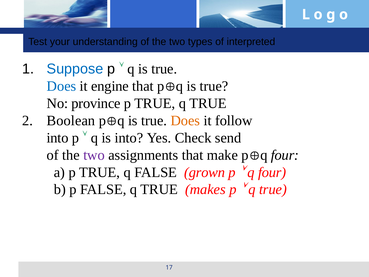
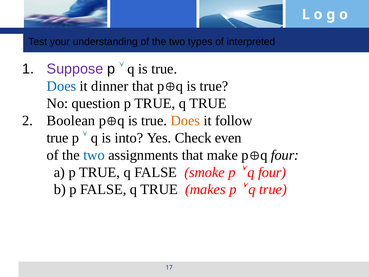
Suppose colour: blue -> purple
engine: engine -> dinner
province: province -> question
into at (58, 138): into -> true
send: send -> even
two at (94, 155) colour: purple -> blue
grown: grown -> smoke
